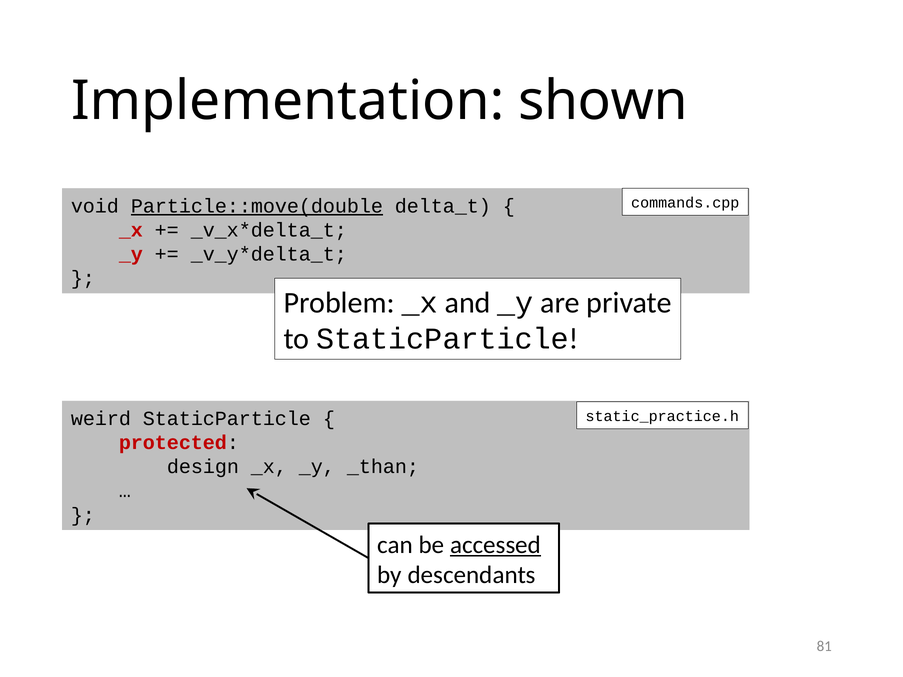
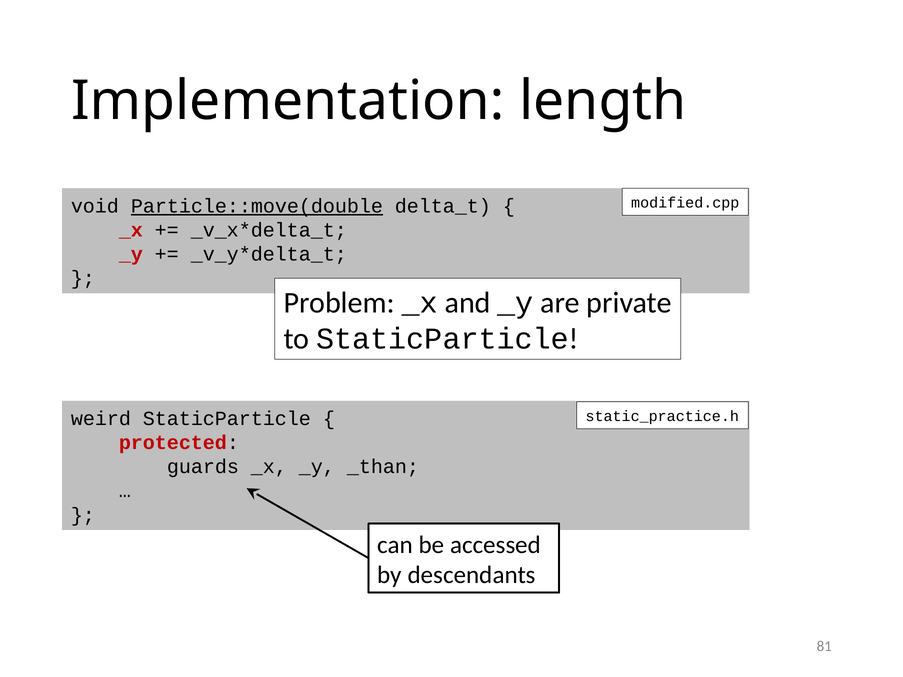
shown: shown -> length
commands.cpp: commands.cpp -> modified.cpp
design: design -> guards
accessed underline: present -> none
